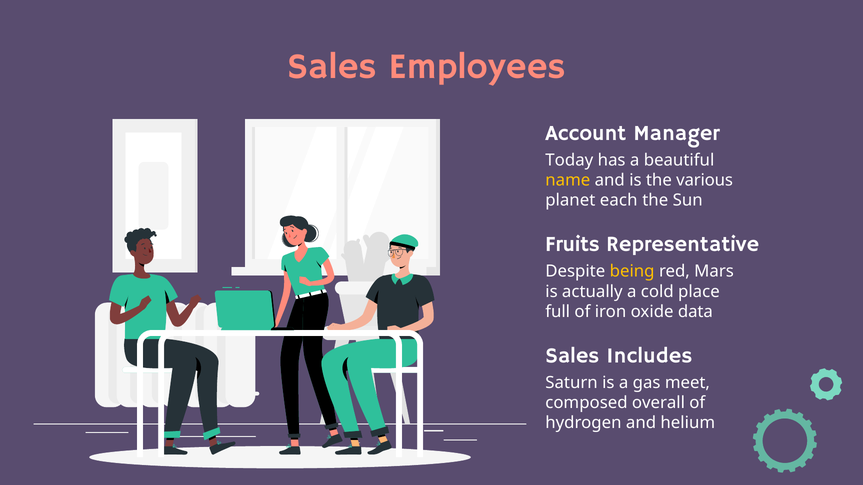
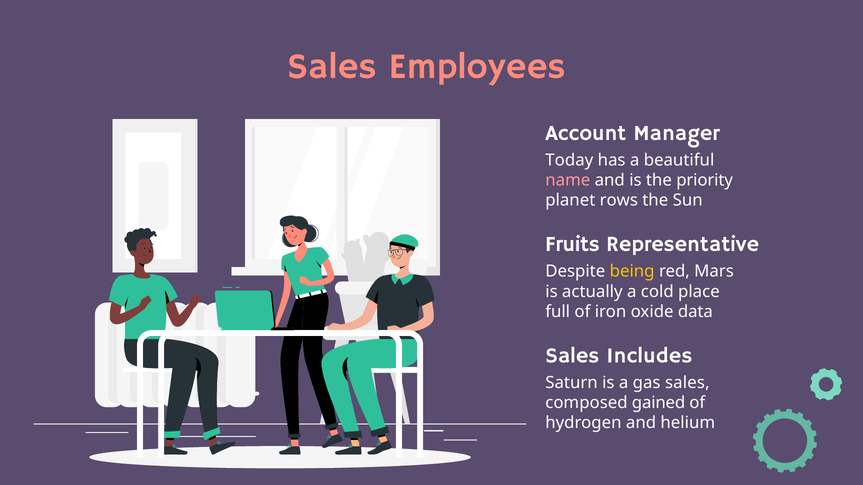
name colour: yellow -> pink
various: various -> priority
each: each -> rows
gas meet: meet -> sales
overall: overall -> gained
